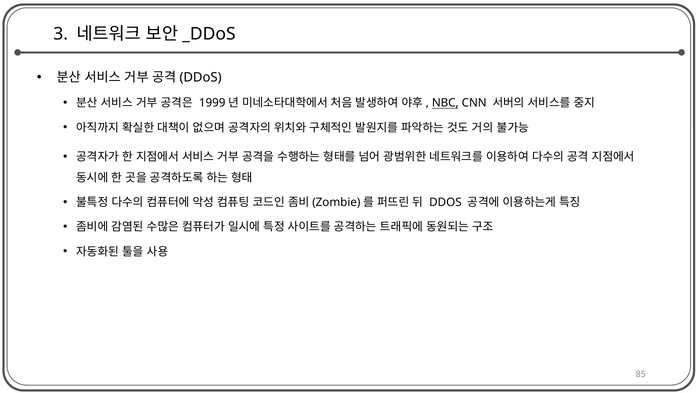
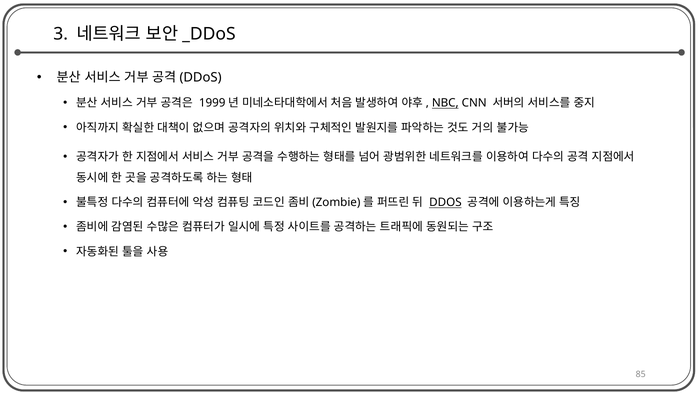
DDOS underline: none -> present
